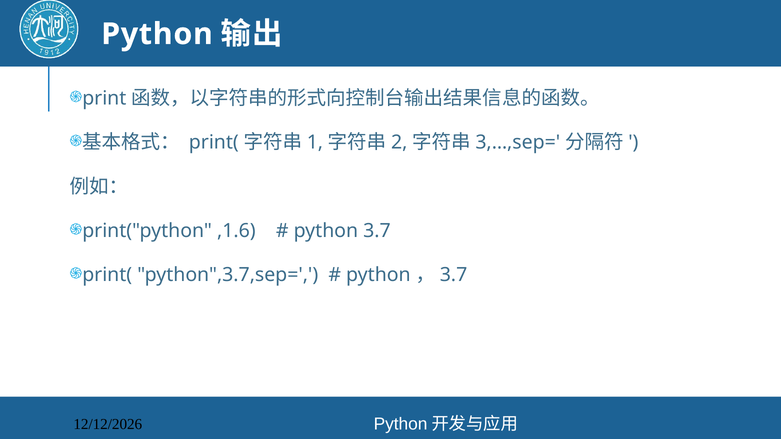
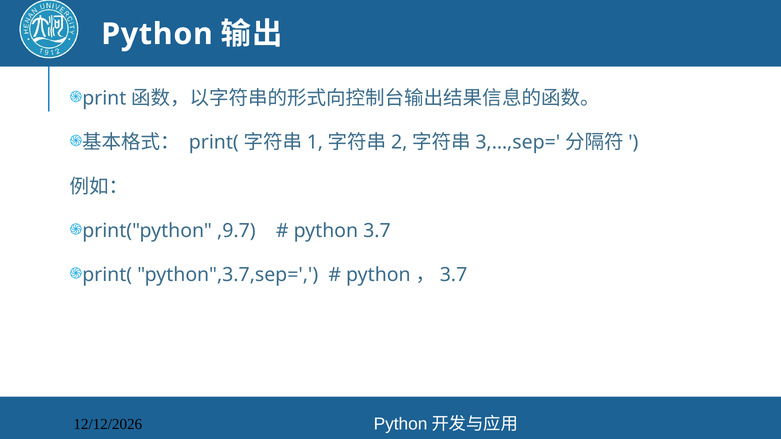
,1.6: ,1.6 -> ,9.7
